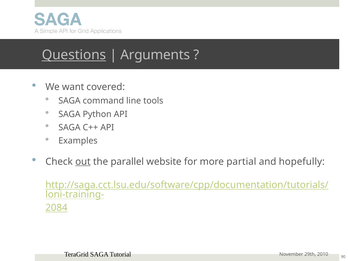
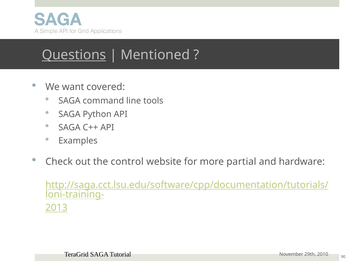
Arguments: Arguments -> Mentioned
out underline: present -> none
parallel: parallel -> control
hopefully: hopefully -> hardware
2084: 2084 -> 2013
